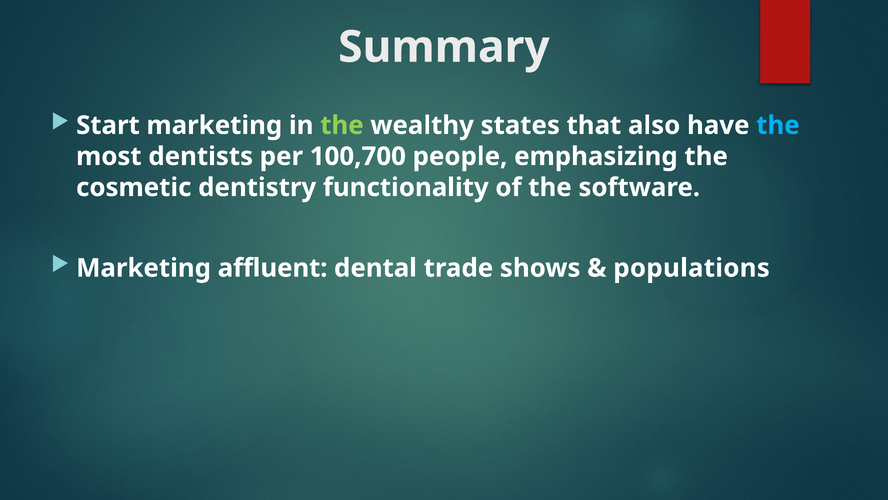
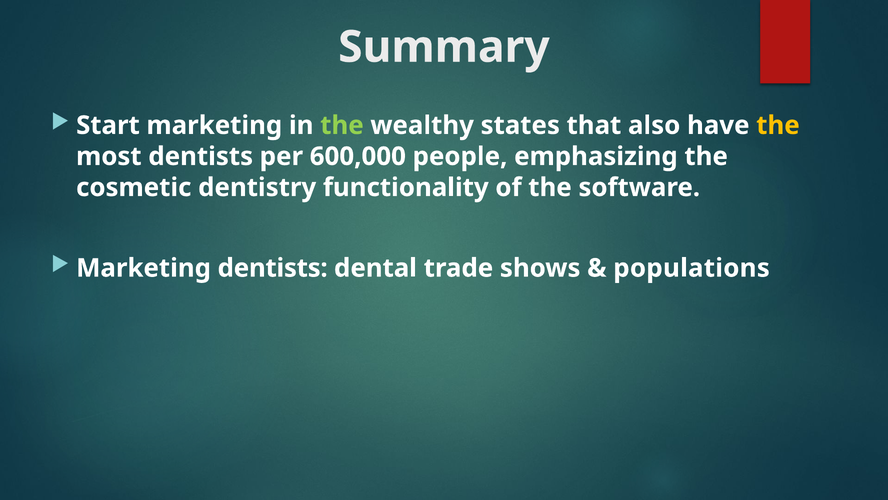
the at (778, 125) colour: light blue -> yellow
100,700: 100,700 -> 600,000
Marketing affluent: affluent -> dentists
